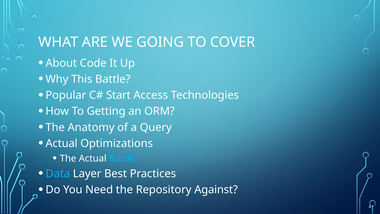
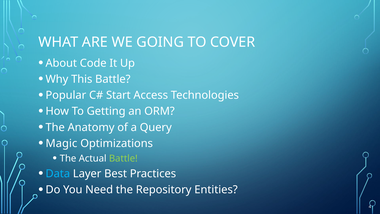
Actual at (62, 143): Actual -> Magic
Battle at (123, 158) colour: light blue -> light green
Against: Against -> Entities
